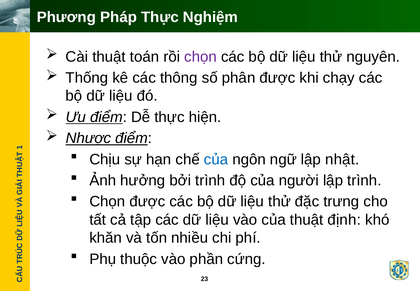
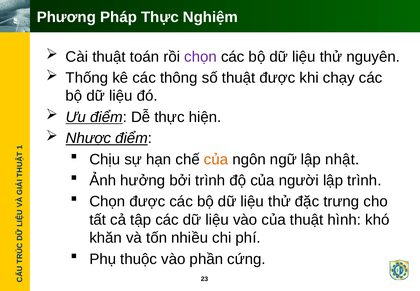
số phân: phân -> thuật
của at (216, 159) colour: blue -> orange
định: định -> hình
